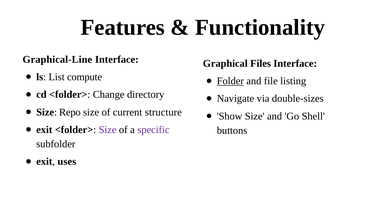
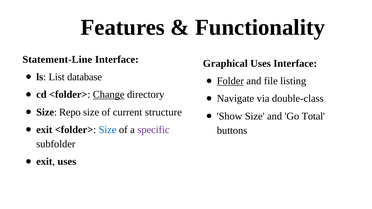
Graphical-Line: Graphical-Line -> Statement-Line
Graphical Files: Files -> Uses
compute: compute -> database
Change underline: none -> present
double-sizes: double-sizes -> double-class
Shell: Shell -> Total
Size at (108, 130) colour: purple -> blue
